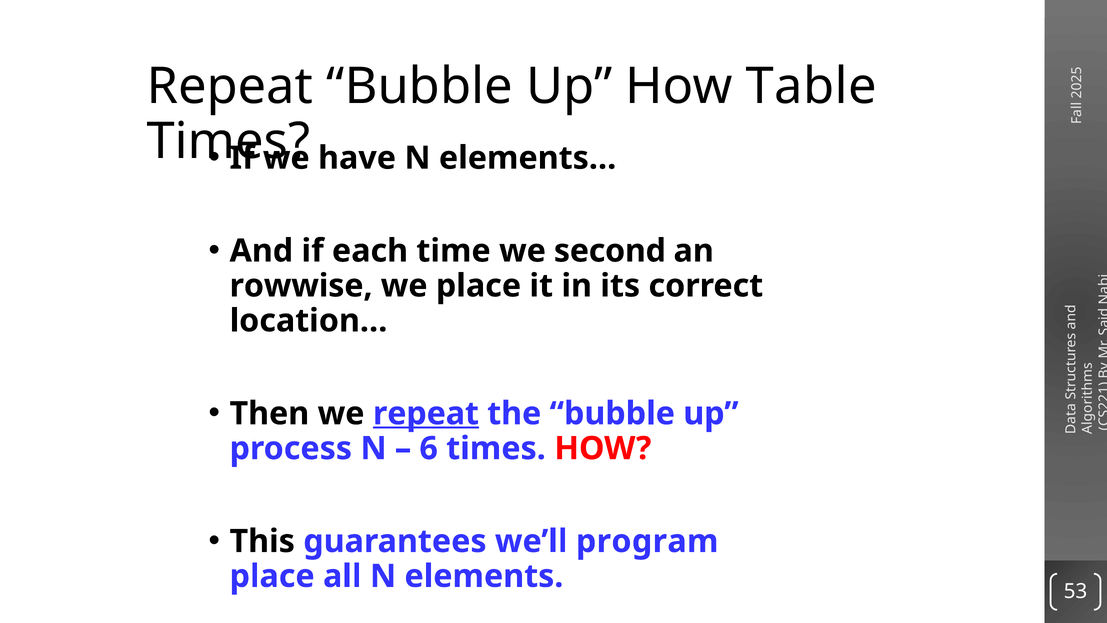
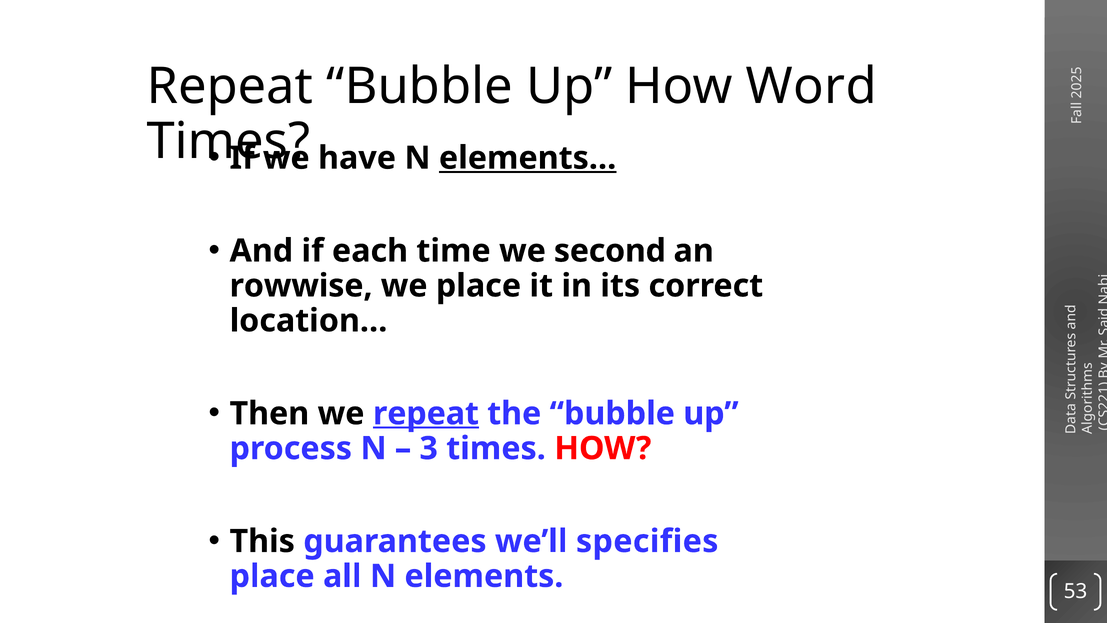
Table: Table -> Word
elements… underline: none -> present
6: 6 -> 3
program: program -> specifies
